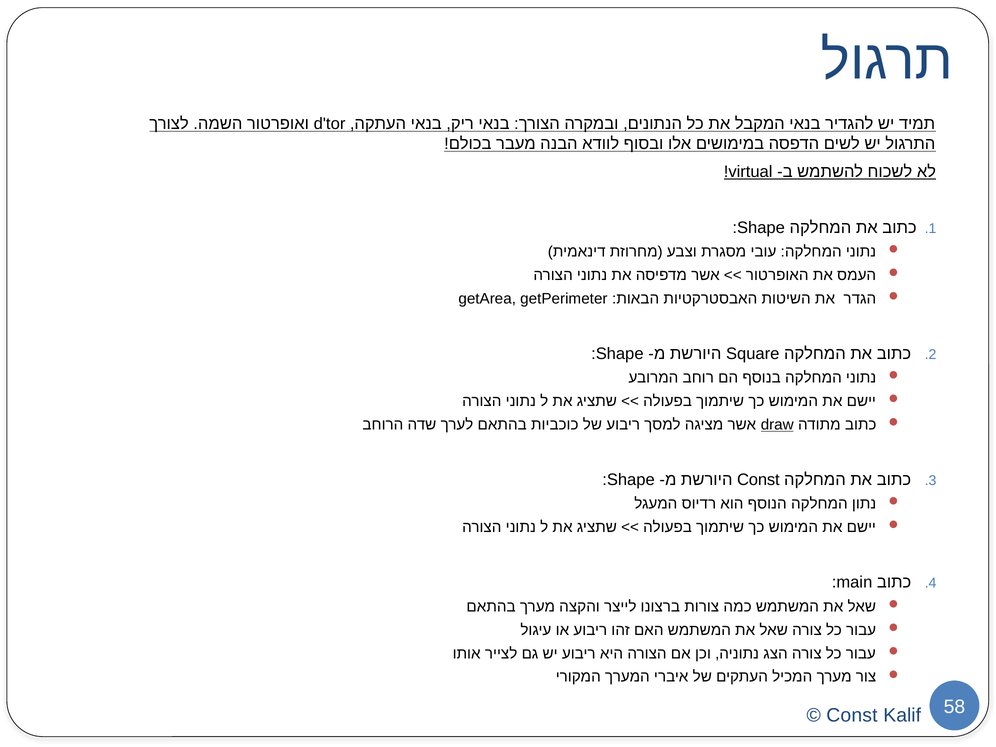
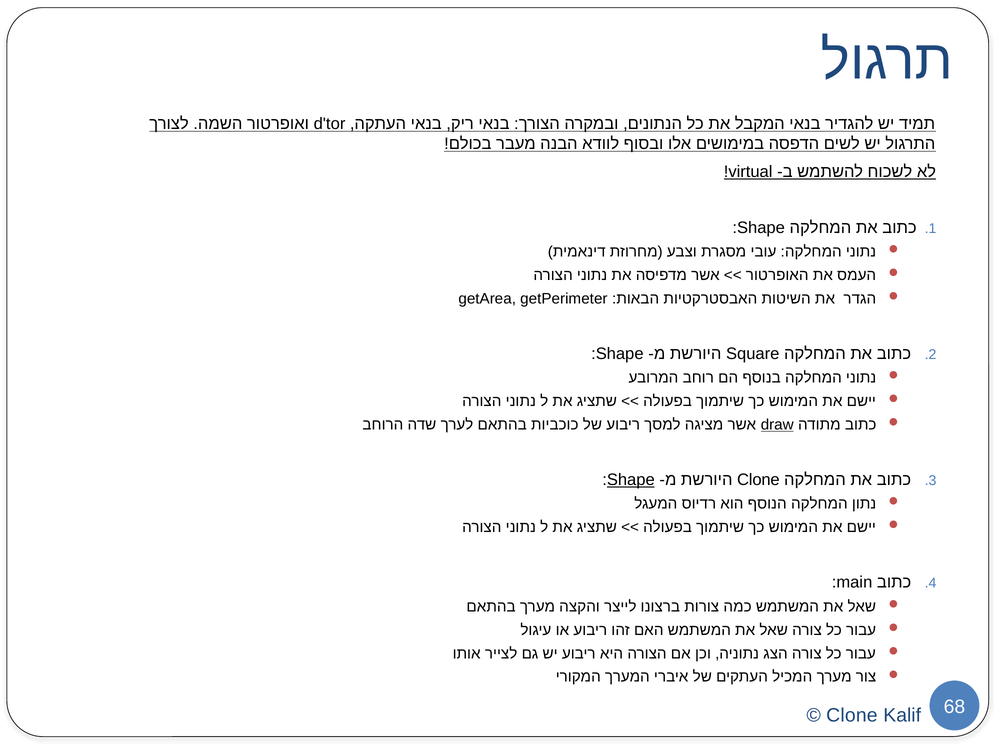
Shape at (631, 480) underline: none -> present
Const at (758, 480): Const -> Clone
Const at (852, 715): Const -> Clone
58: 58 -> 68
